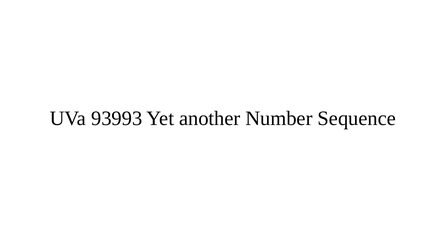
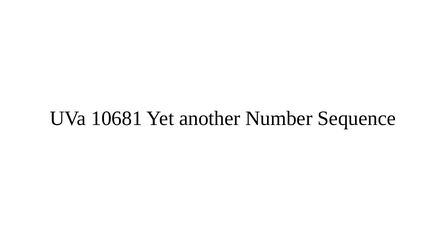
93993: 93993 -> 10681
